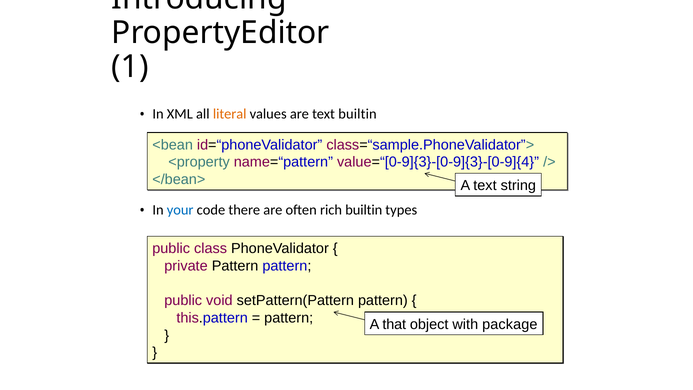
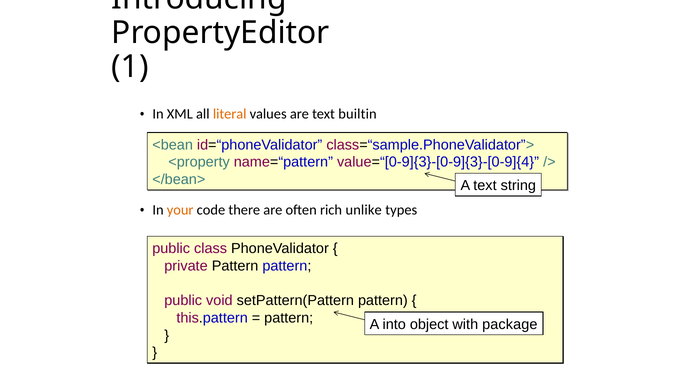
your colour: blue -> orange
rich builtin: builtin -> unlike
that: that -> into
